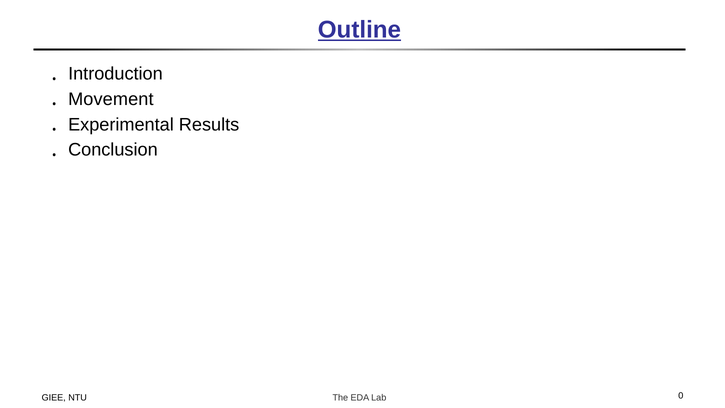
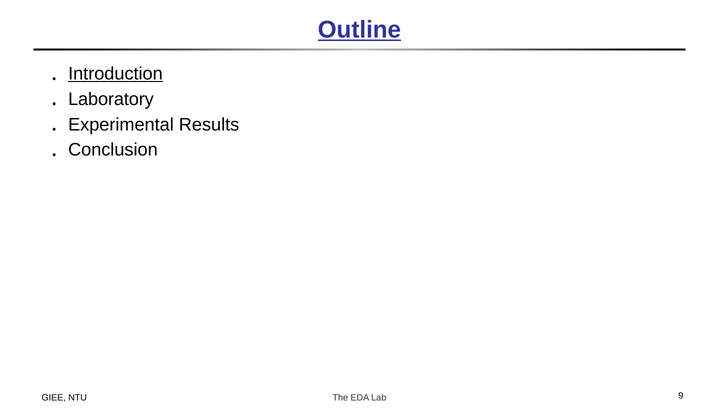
Introduction underline: none -> present
Movement: Movement -> Laboratory
0: 0 -> 9
